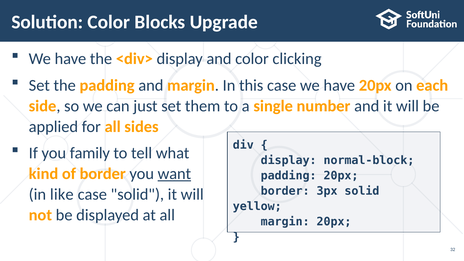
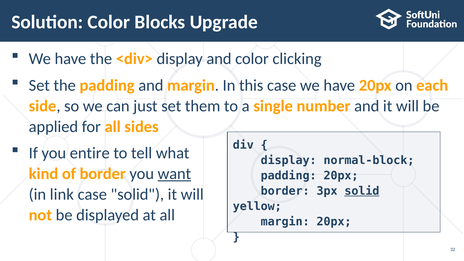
family: family -> entire
solid at (362, 191) underline: none -> present
like: like -> link
